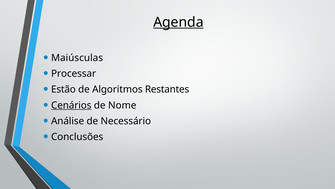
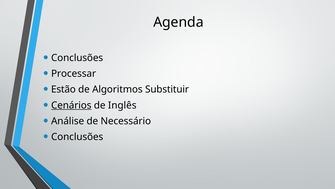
Agenda underline: present -> none
Maiúsculas at (77, 58): Maiúsculas -> Conclusões
Restantes: Restantes -> Substituir
Nome: Nome -> Inglês
